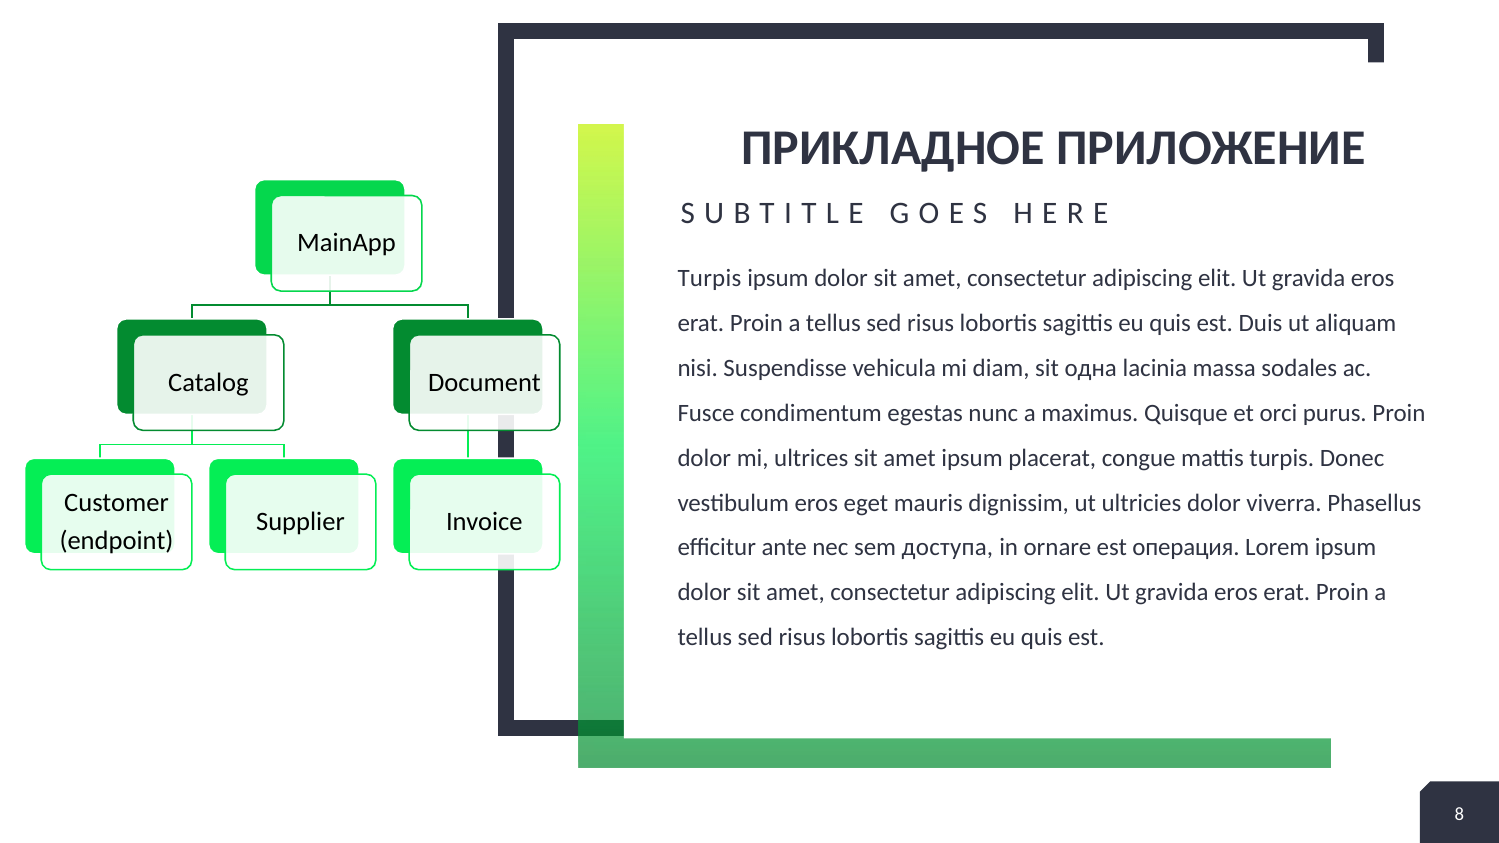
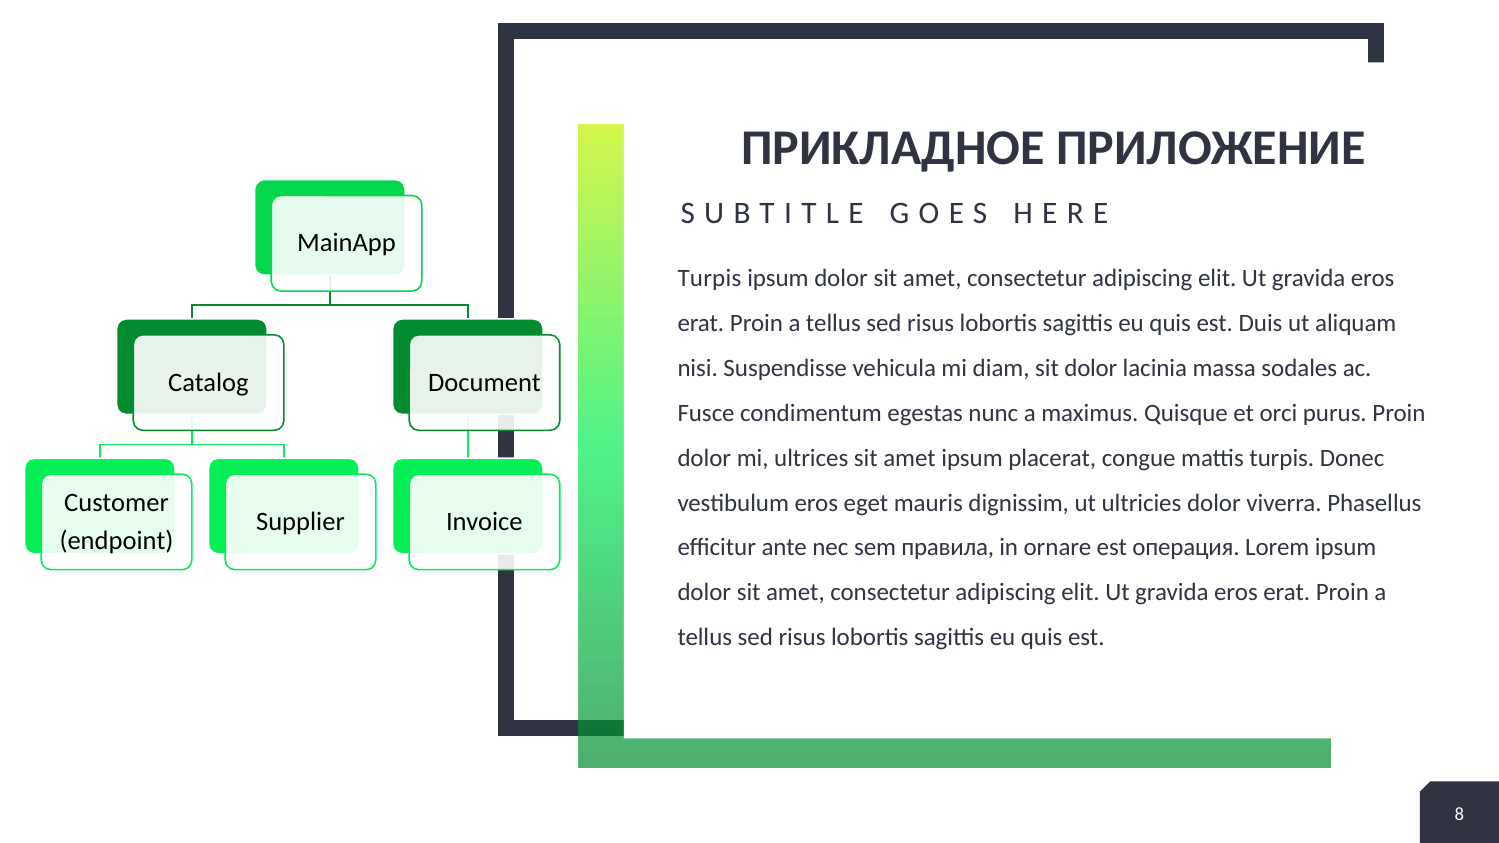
sit одна: одна -> dolor
доступа: доступа -> правила
